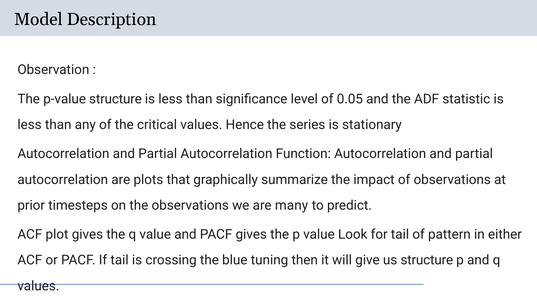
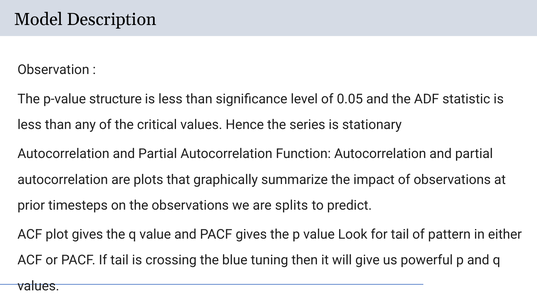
many: many -> splits
us structure: structure -> powerful
